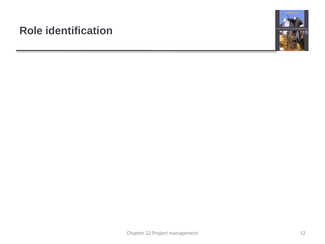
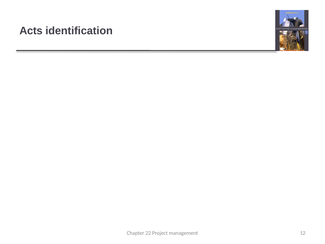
Role: Role -> Acts
